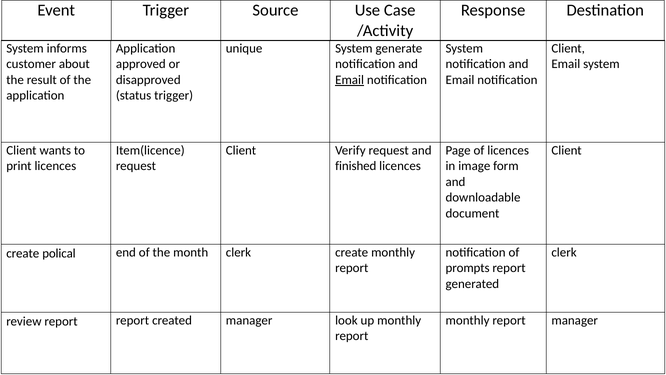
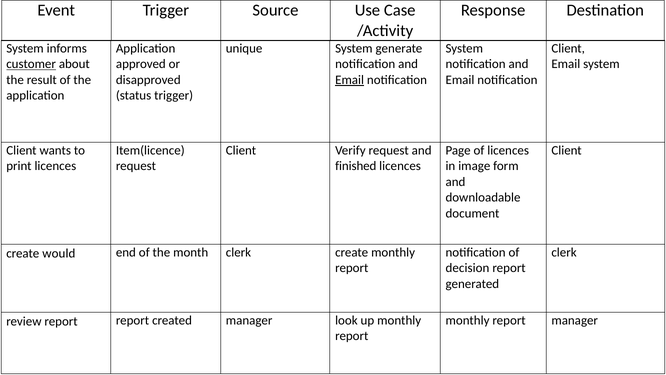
customer underline: none -> present
polical: polical -> would
prompts: prompts -> decision
